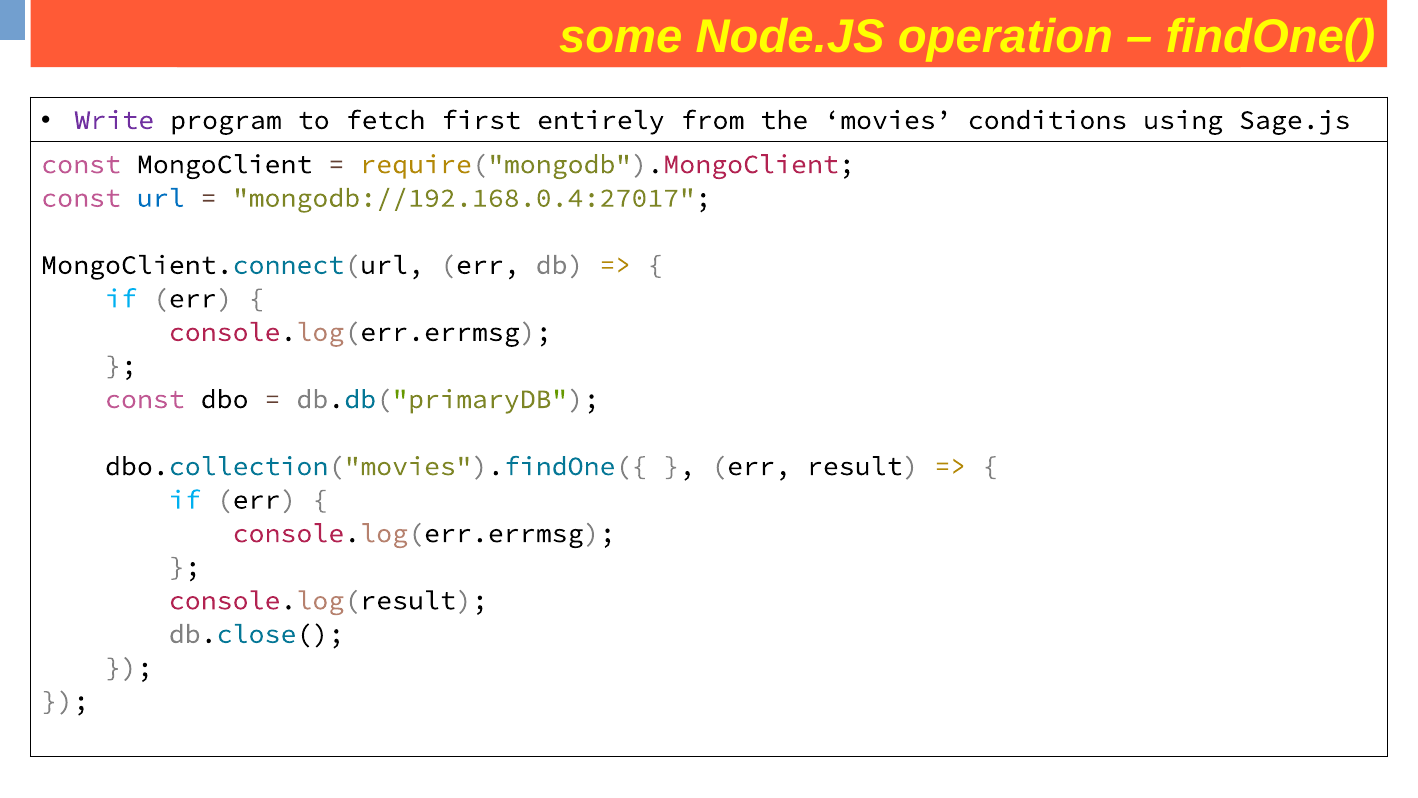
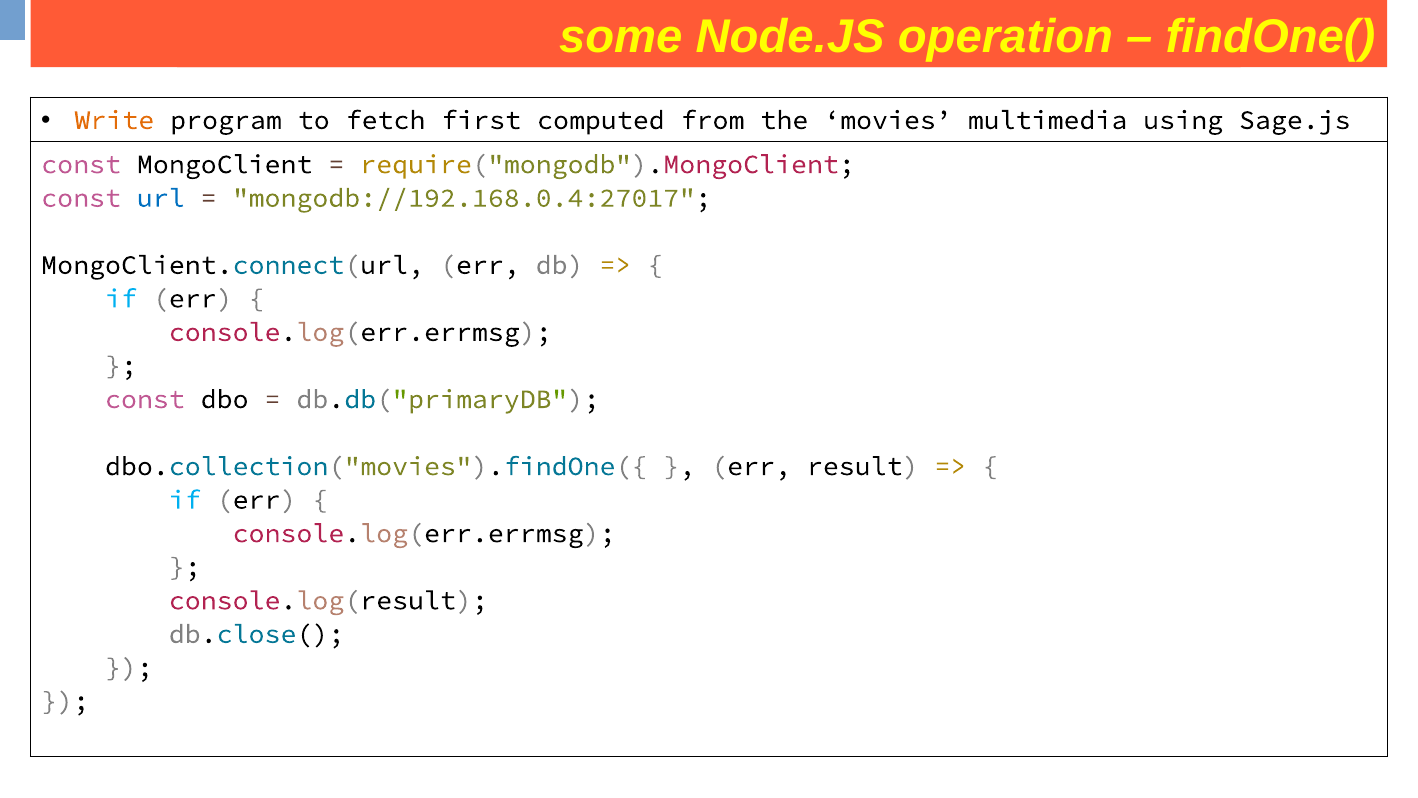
Write colour: purple -> orange
entirely: entirely -> computed
conditions: conditions -> multimedia
